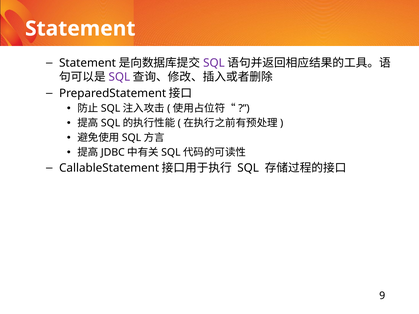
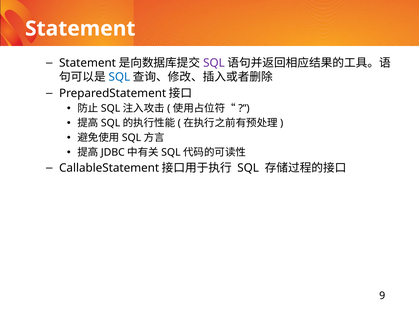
SQL at (119, 77) colour: purple -> blue
